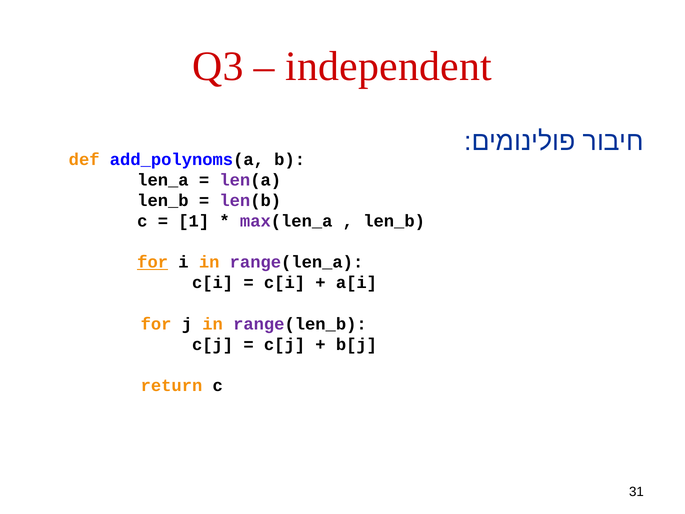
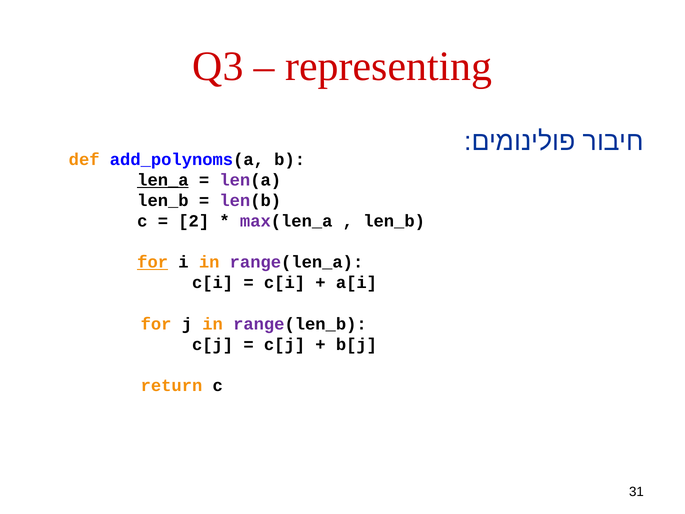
independent: independent -> representing
len_a underline: none -> present
1: 1 -> 2
